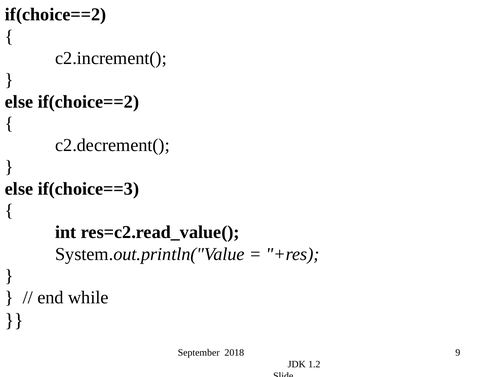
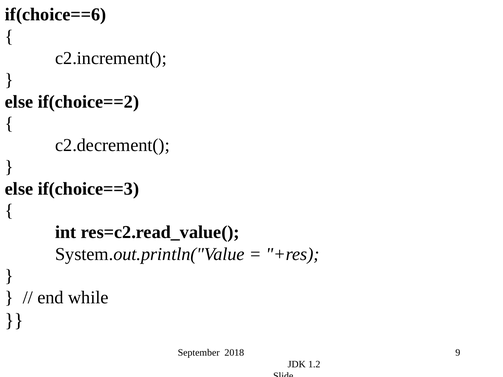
if(choice==2 at (56, 15): if(choice==2 -> if(choice==6
